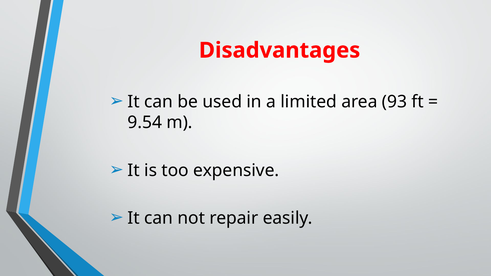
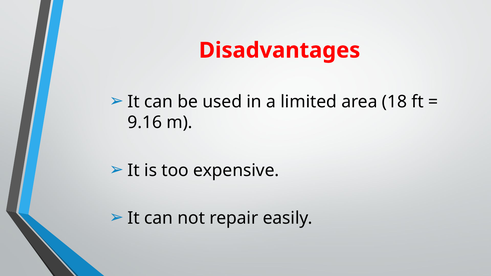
93: 93 -> 18
9.54: 9.54 -> 9.16
